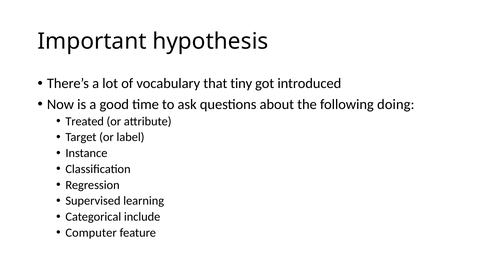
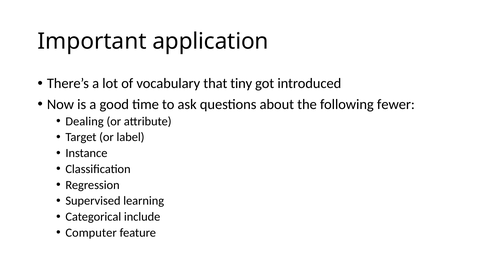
hypothesis: hypothesis -> application
doing: doing -> fewer
Treated: Treated -> Dealing
